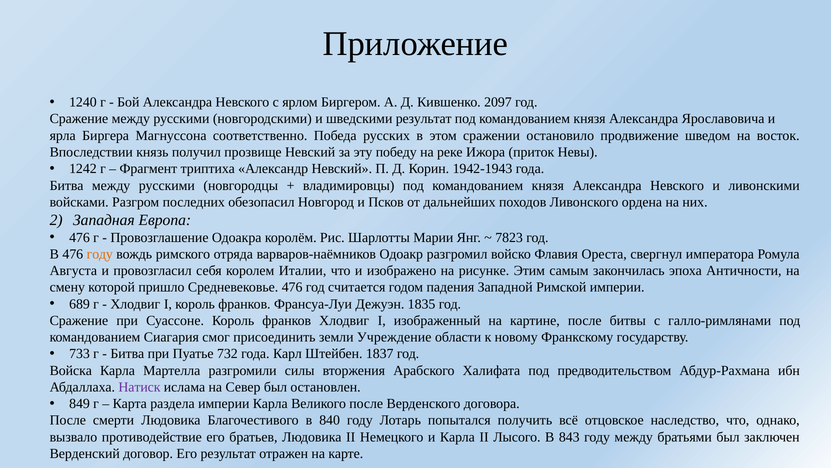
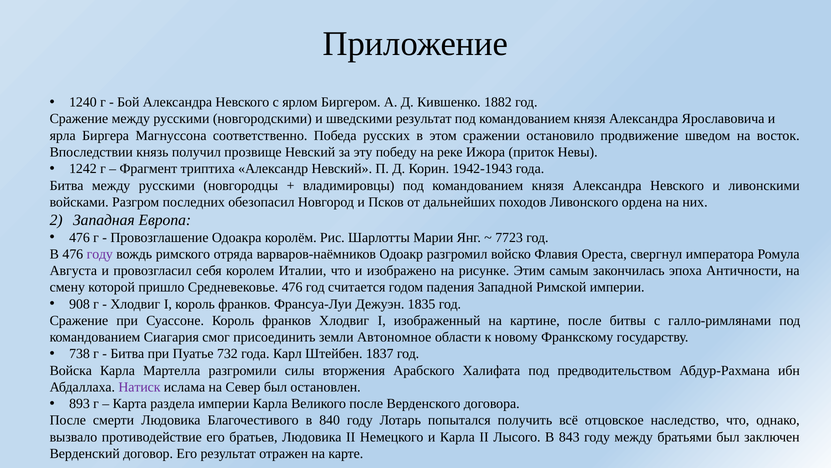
2097: 2097 -> 1882
7823: 7823 -> 7723
году at (100, 254) colour: orange -> purple
689: 689 -> 908
Учреждение: Учреждение -> Автономное
733: 733 -> 738
849: 849 -> 893
